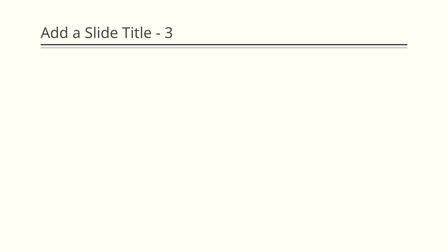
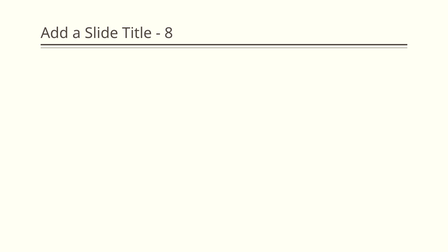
3: 3 -> 8
